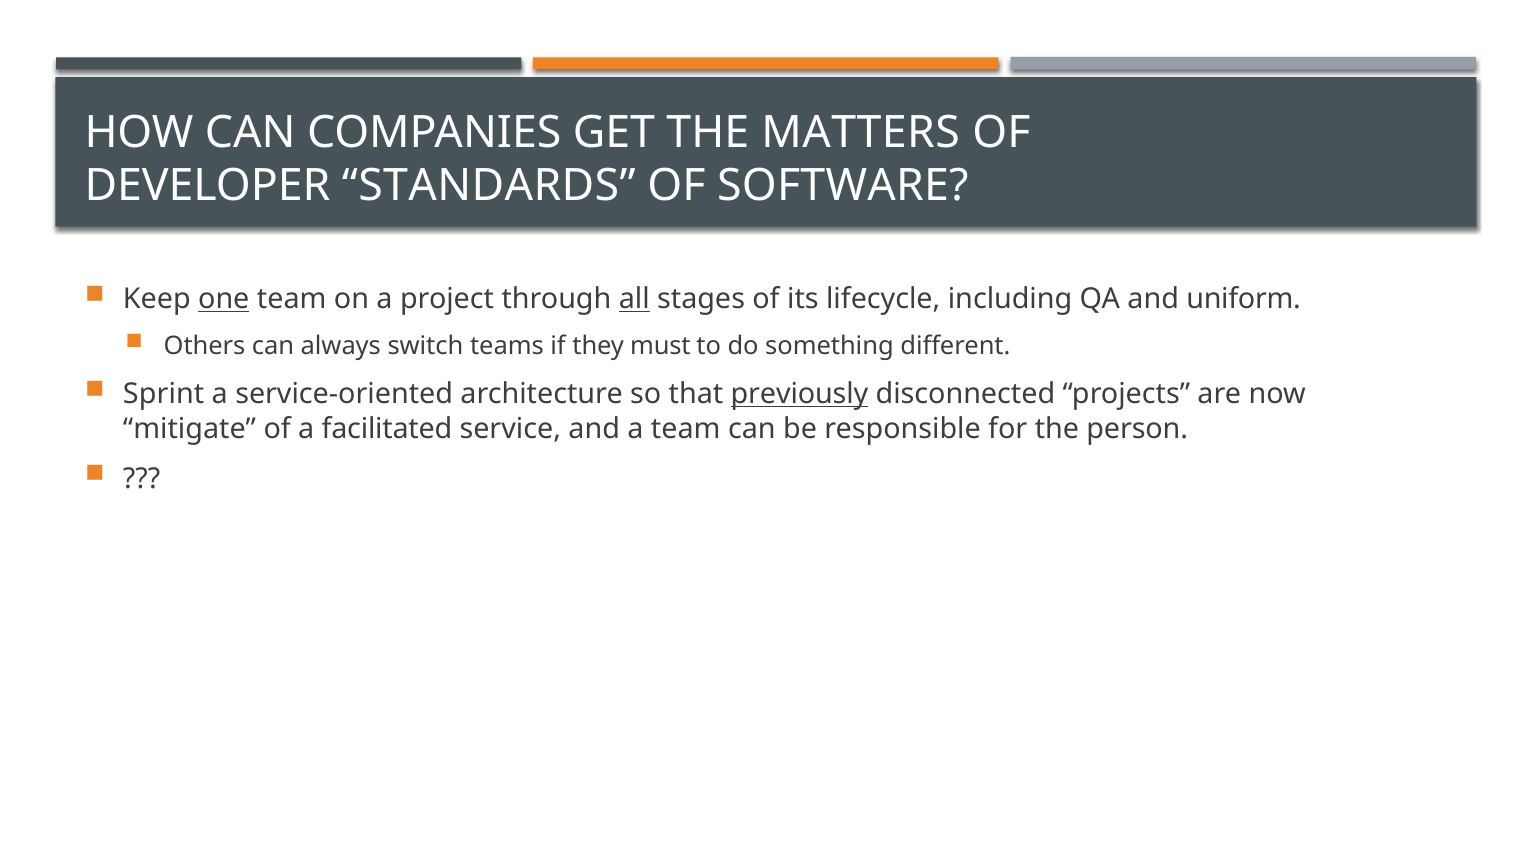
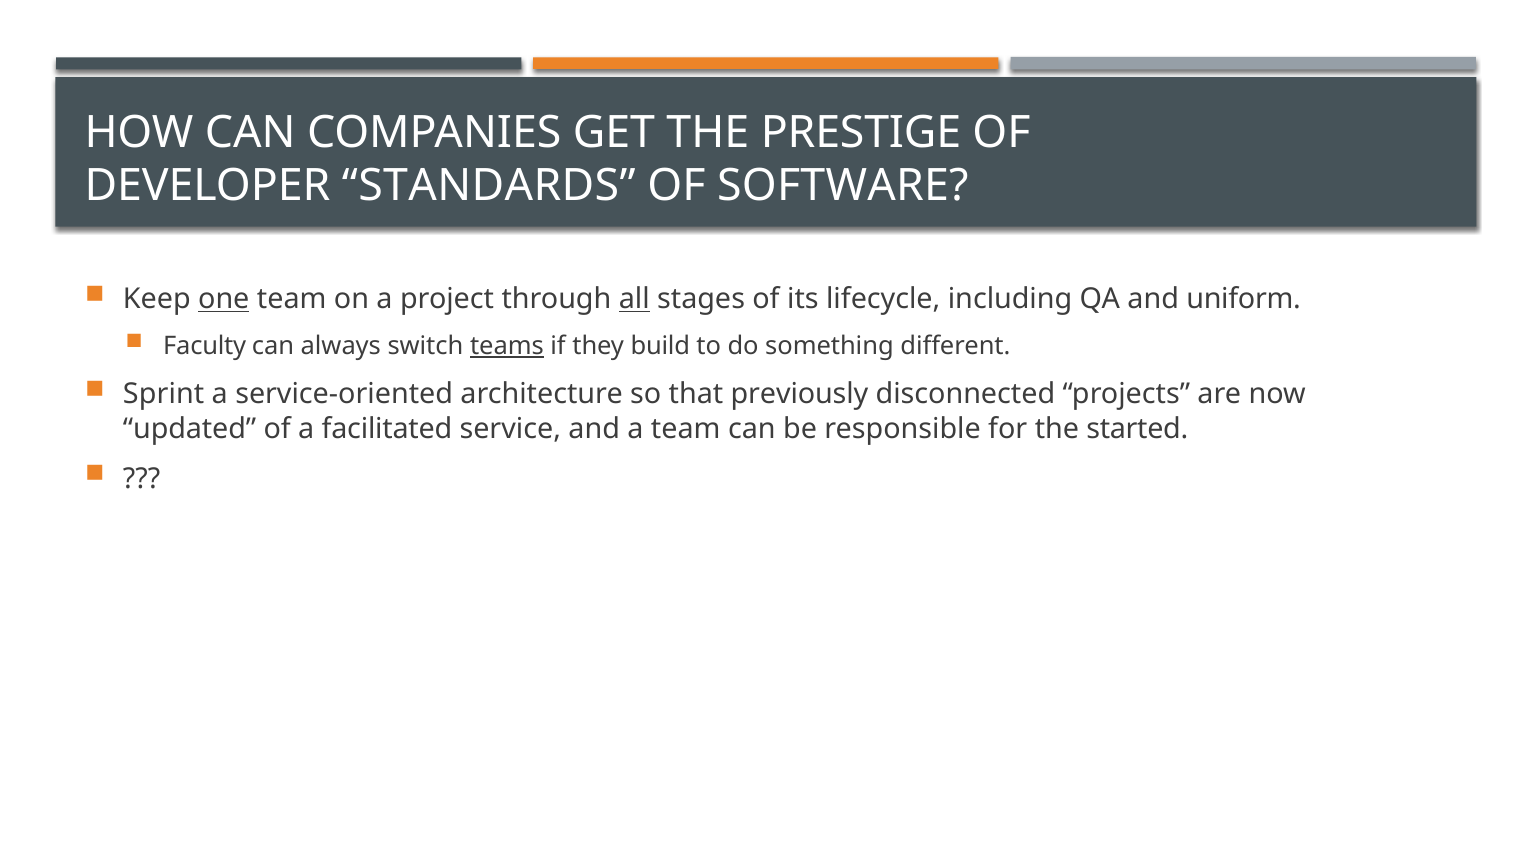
MATTERS: MATTERS -> PRESTIGE
Others: Others -> Faculty
teams underline: none -> present
must: must -> build
previously underline: present -> none
mitigate: mitigate -> updated
person: person -> started
